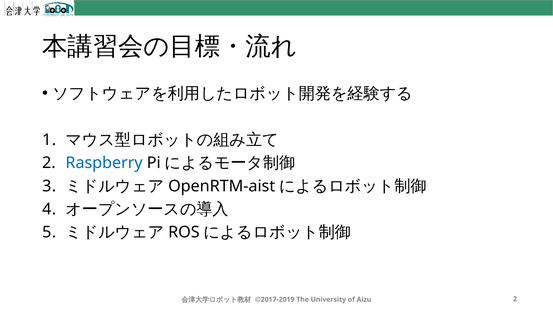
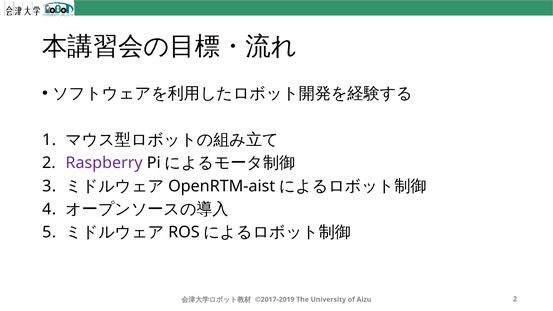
Raspberry colour: blue -> purple
